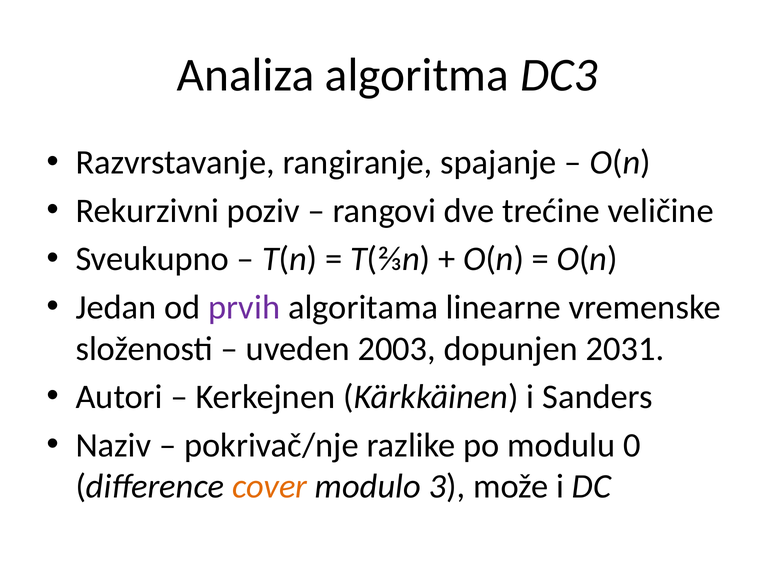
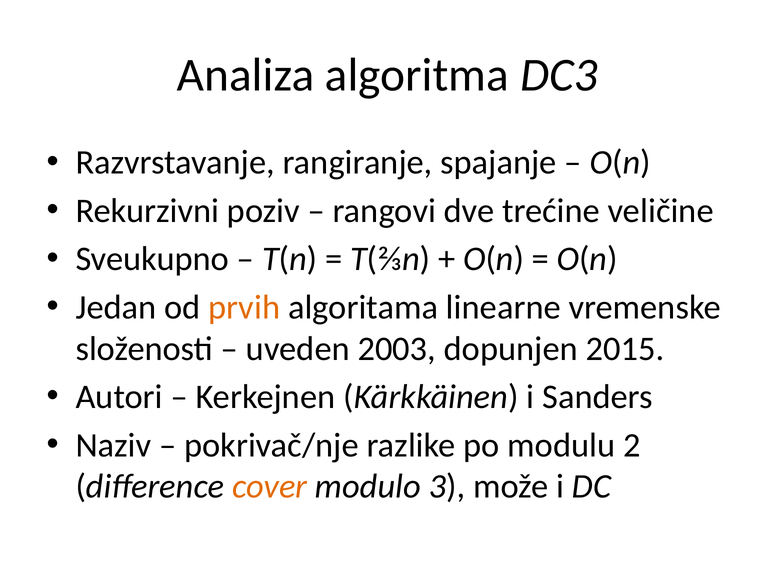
prvih colour: purple -> orange
2031: 2031 -> 2015
0: 0 -> 2
